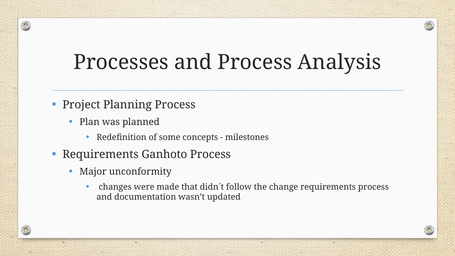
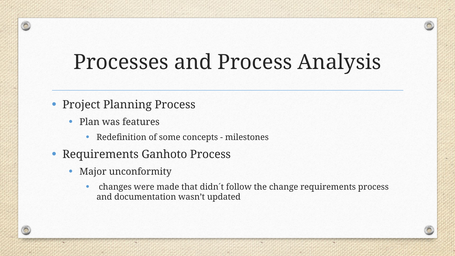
planned: planned -> features
